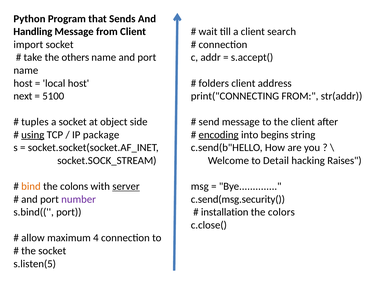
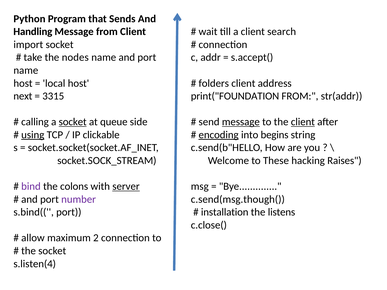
others: others -> nodes
5100: 5100 -> 3315
print("CONNECTING: print("CONNECTING -> print("FOUNDATION
tuples: tuples -> calling
socket at (73, 122) underline: none -> present
object: object -> queue
message at (241, 122) underline: none -> present
client at (303, 122) underline: none -> present
package: package -> clickable
Detail: Detail -> These
bind colour: orange -> purple
c.send(msg.security(: c.send(msg.security( -> c.send(msg.though(
colors: colors -> listens
4: 4 -> 2
s.listen(5: s.listen(5 -> s.listen(4
